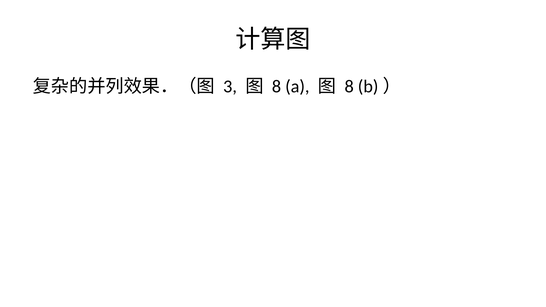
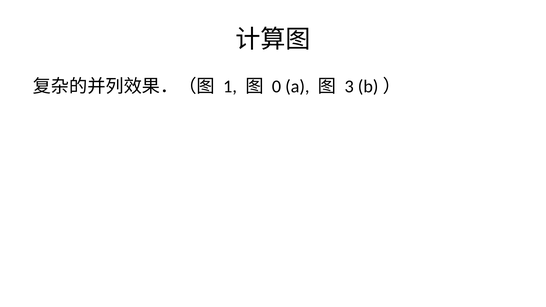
3: 3 -> 1
8 at (277, 87): 8 -> 0
8 at (349, 87): 8 -> 3
